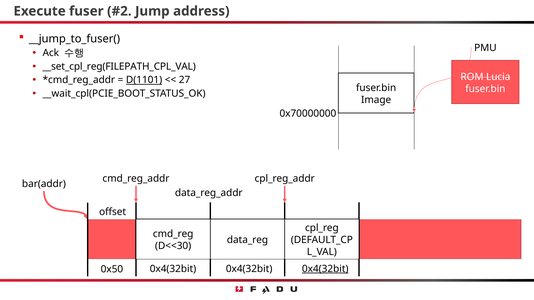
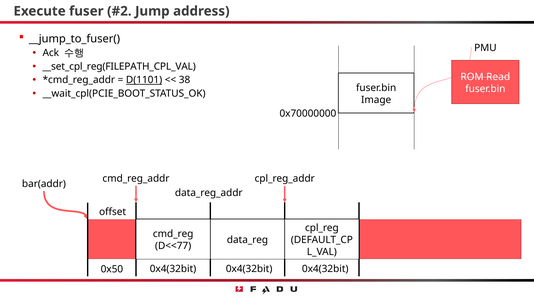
Lucia: Lucia -> Read
27: 27 -> 38
D<<30: D<<30 -> D<<77
0x4(32bit at (325, 269) underline: present -> none
